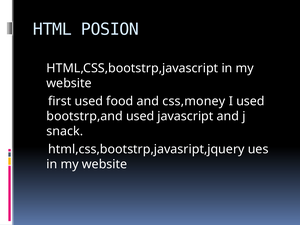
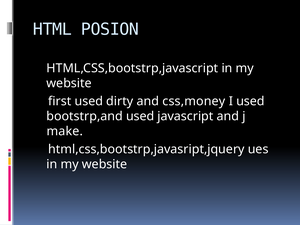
food: food -> dirty
snack: snack -> make
